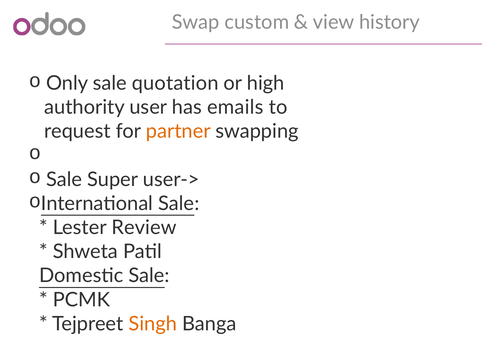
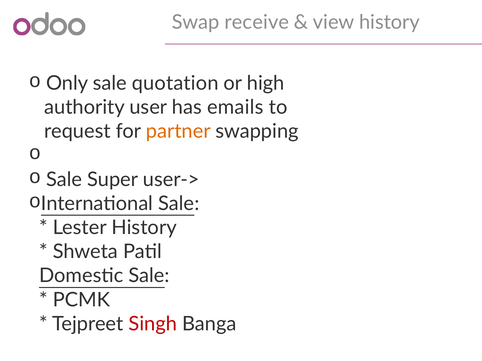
custom: custom -> receive
Lester Review: Review -> History
Singh colour: orange -> red
